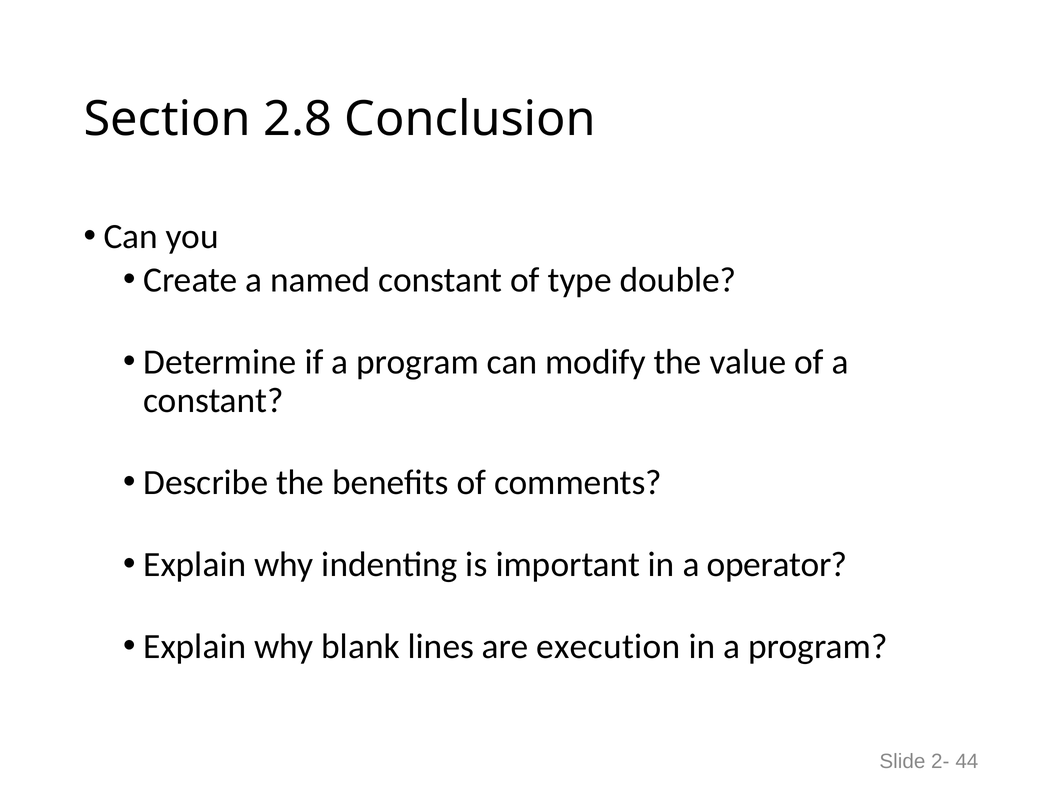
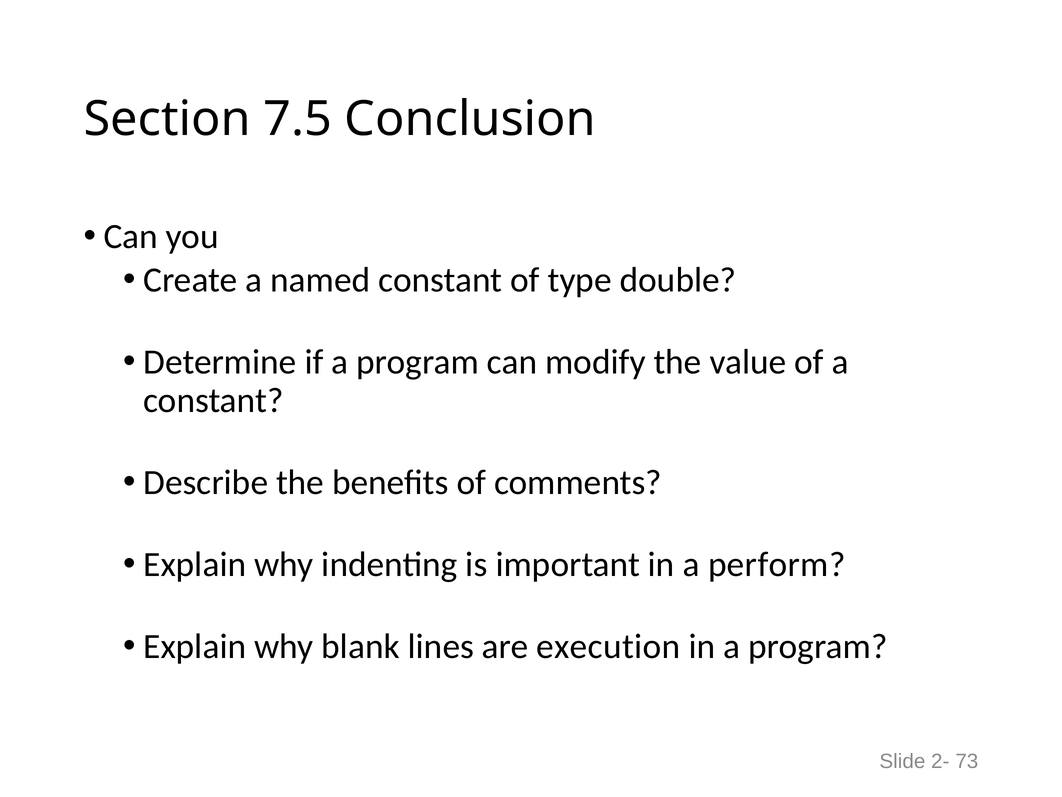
2.8: 2.8 -> 7.5
operator: operator -> perform
44: 44 -> 73
